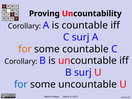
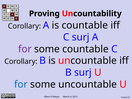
for at (25, 49) colour: orange -> purple
